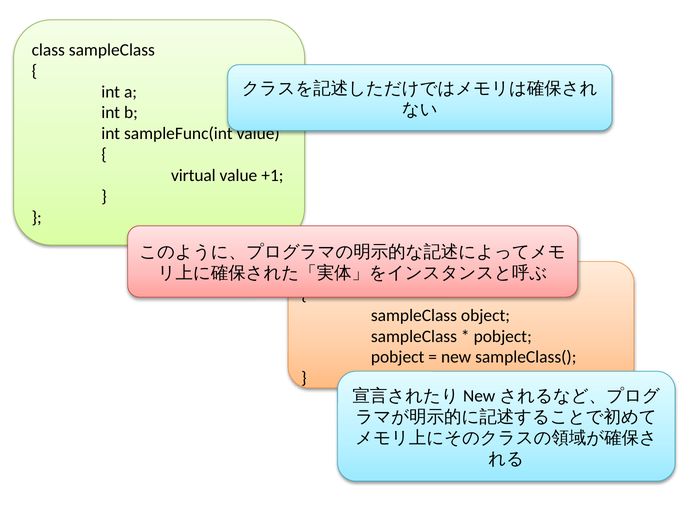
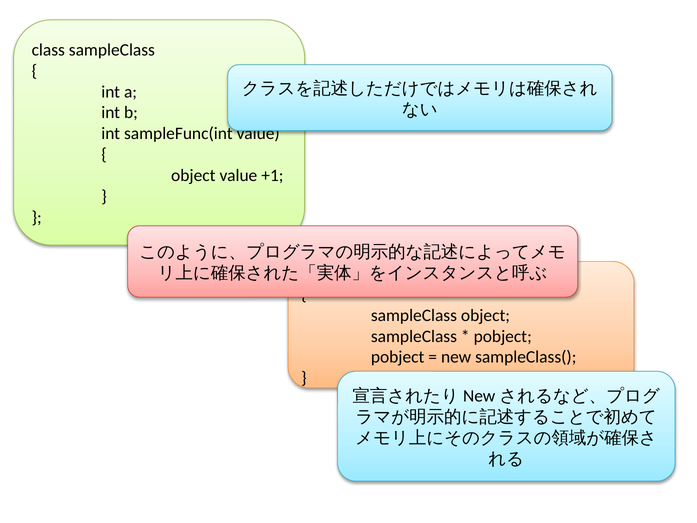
virtual at (193, 175): virtual -> object
